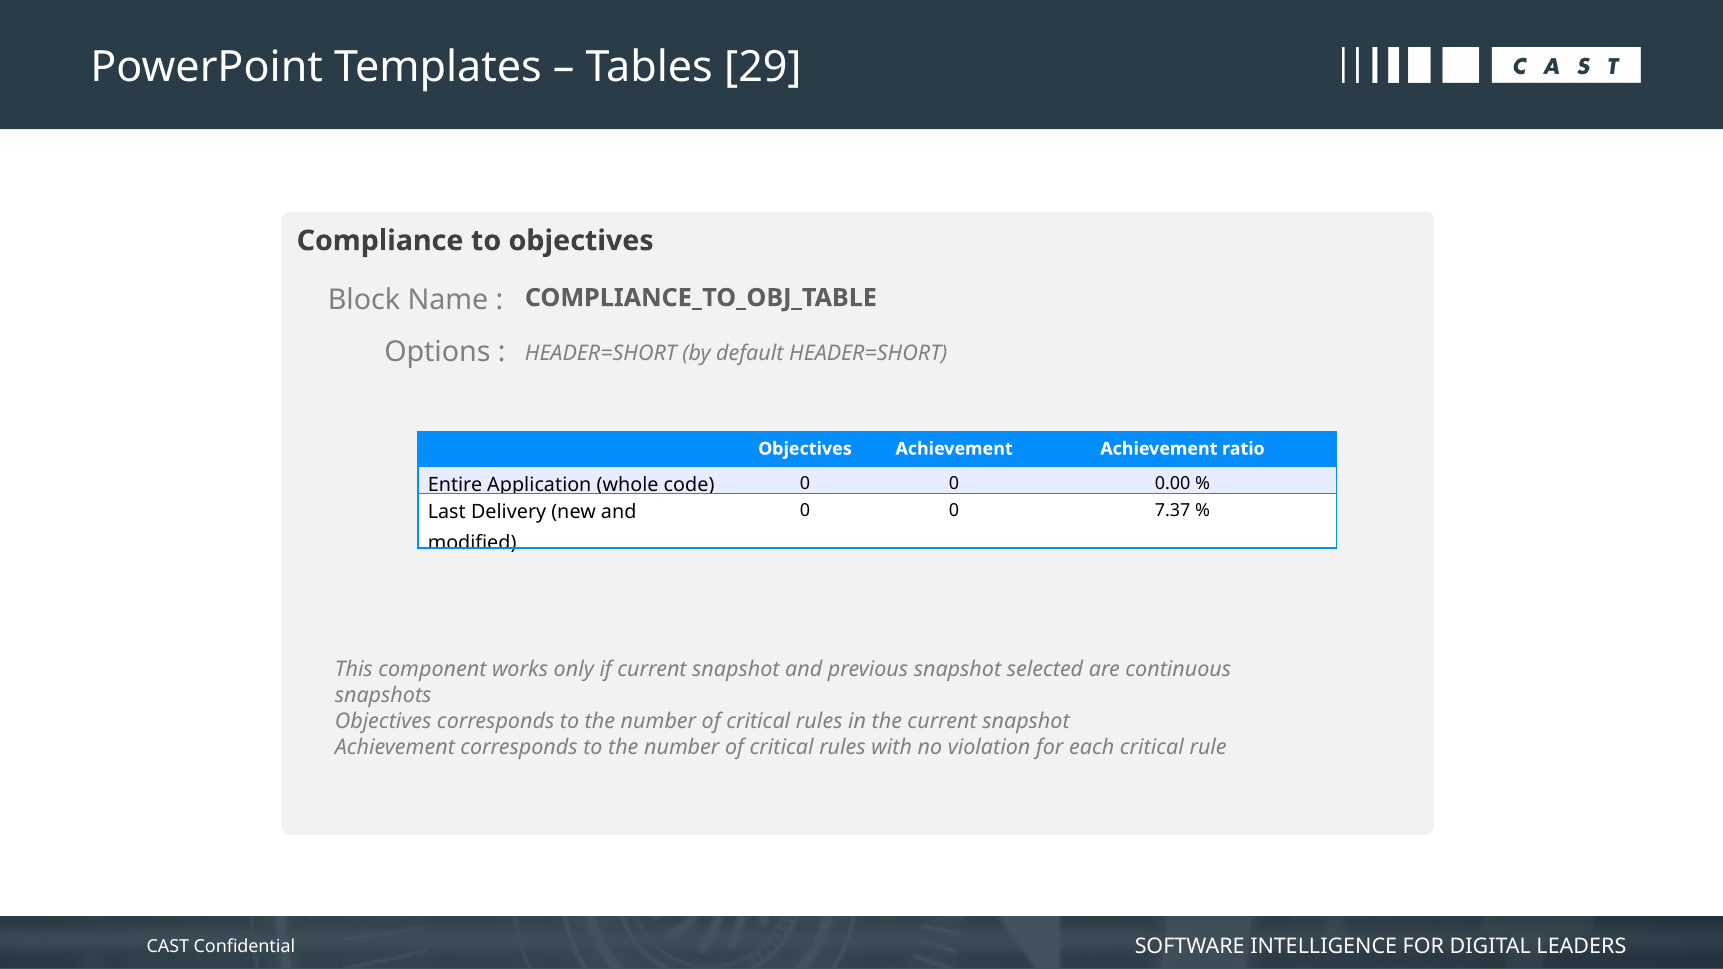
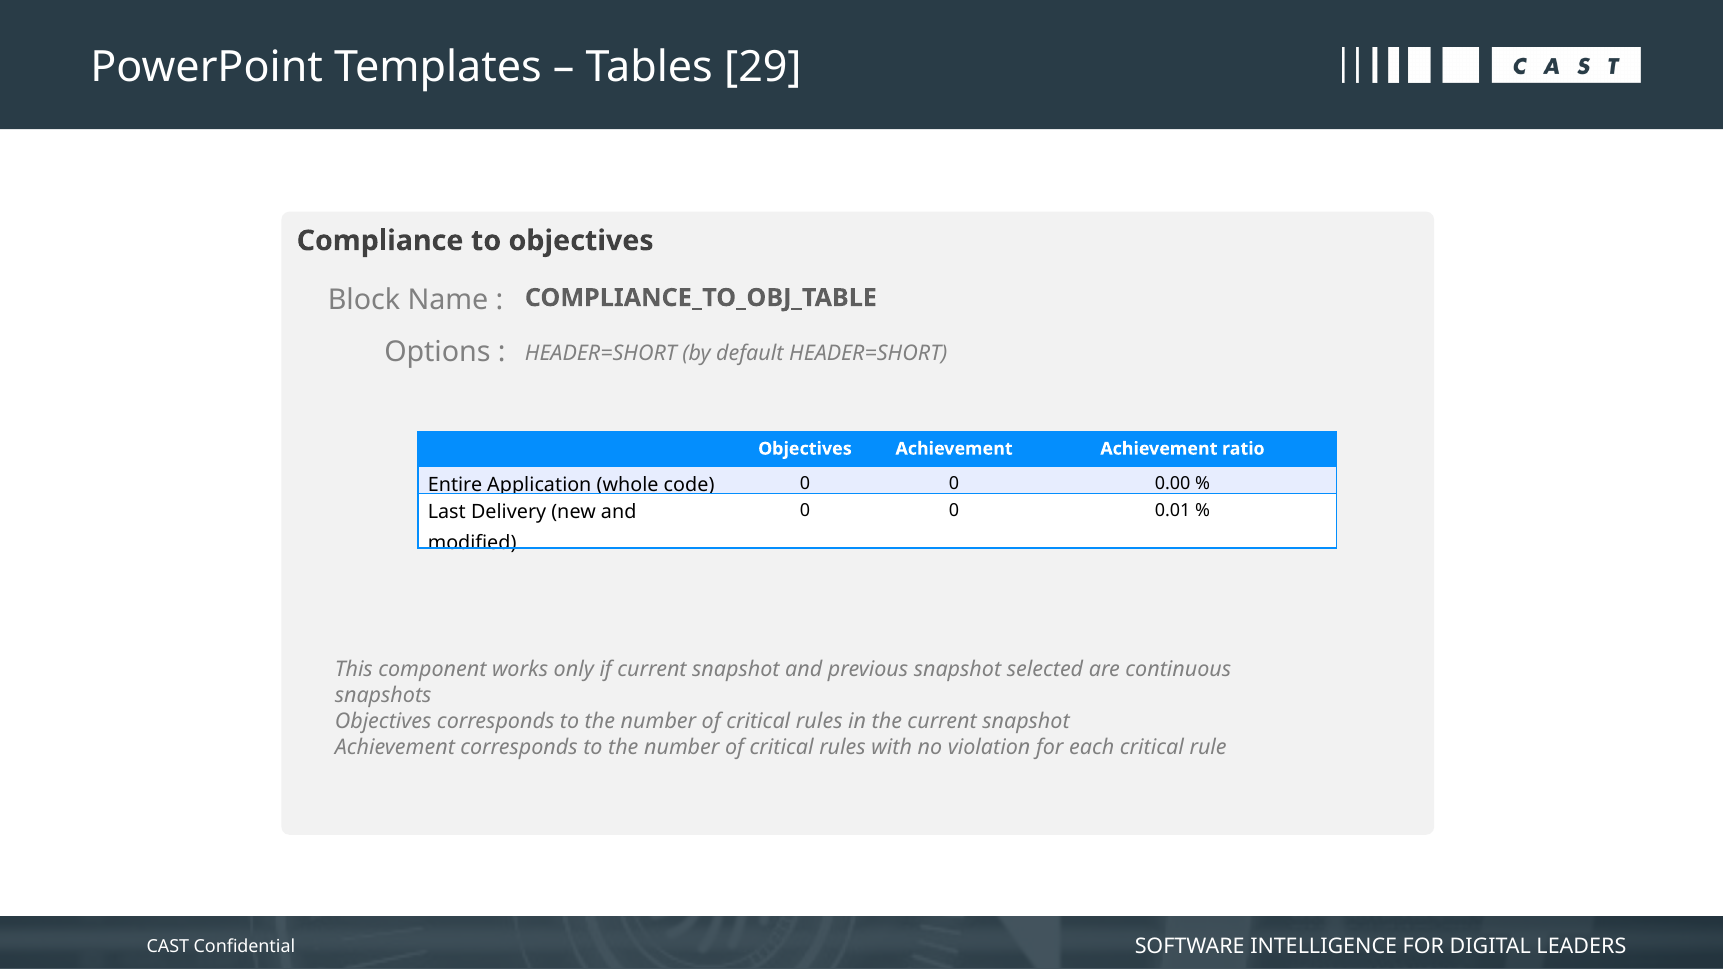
7.37: 7.37 -> 0.01
